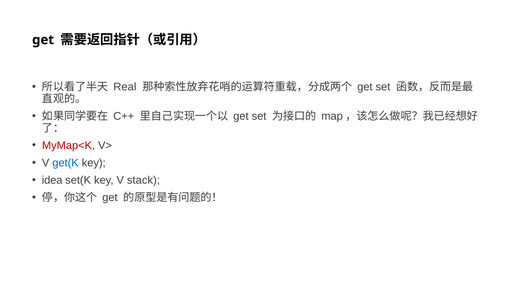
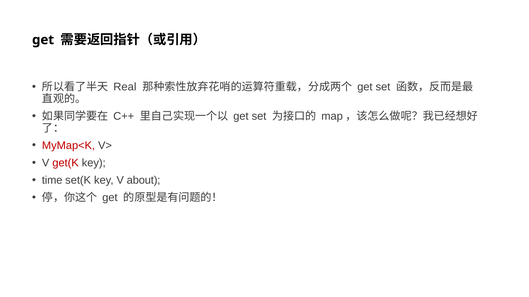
get(K colour: blue -> red
idea: idea -> time
stack: stack -> about
